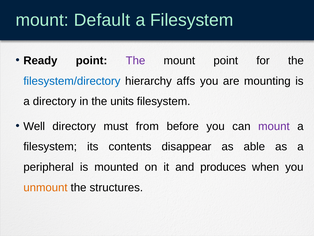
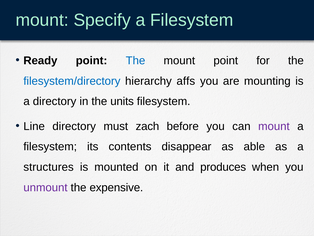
Default: Default -> Specify
The at (135, 60) colour: purple -> blue
Well: Well -> Line
from: from -> zach
peripheral: peripheral -> structures
unmount colour: orange -> purple
structures: structures -> expensive
